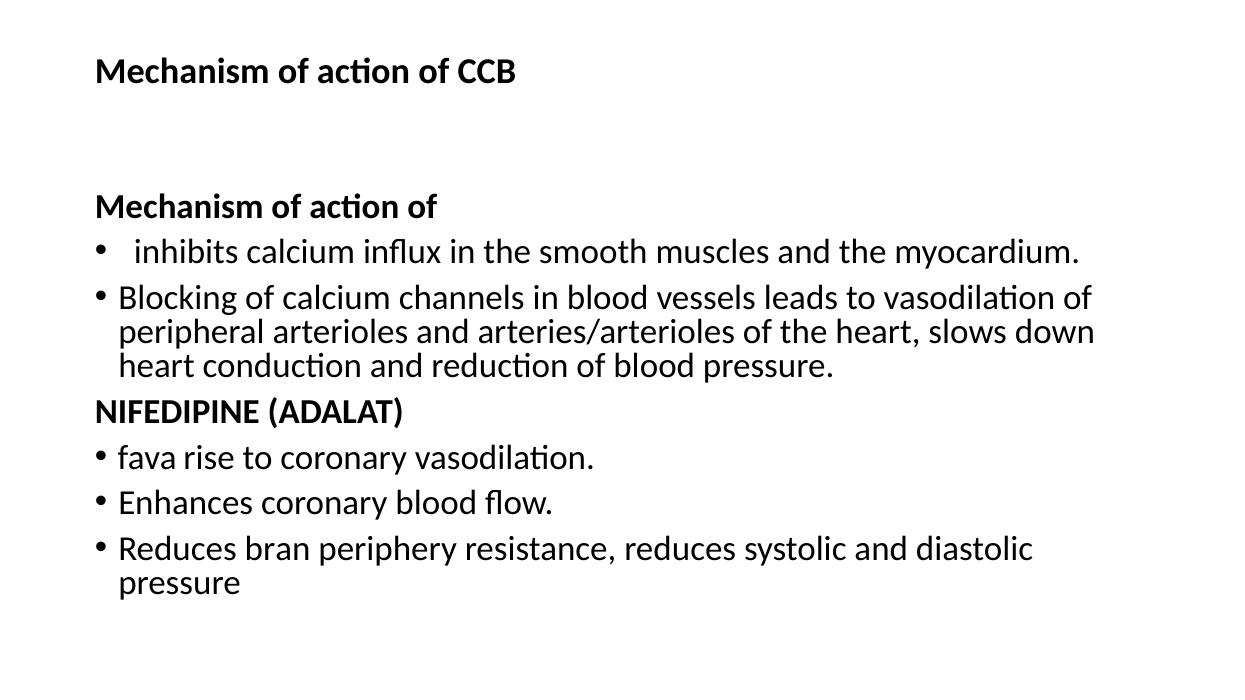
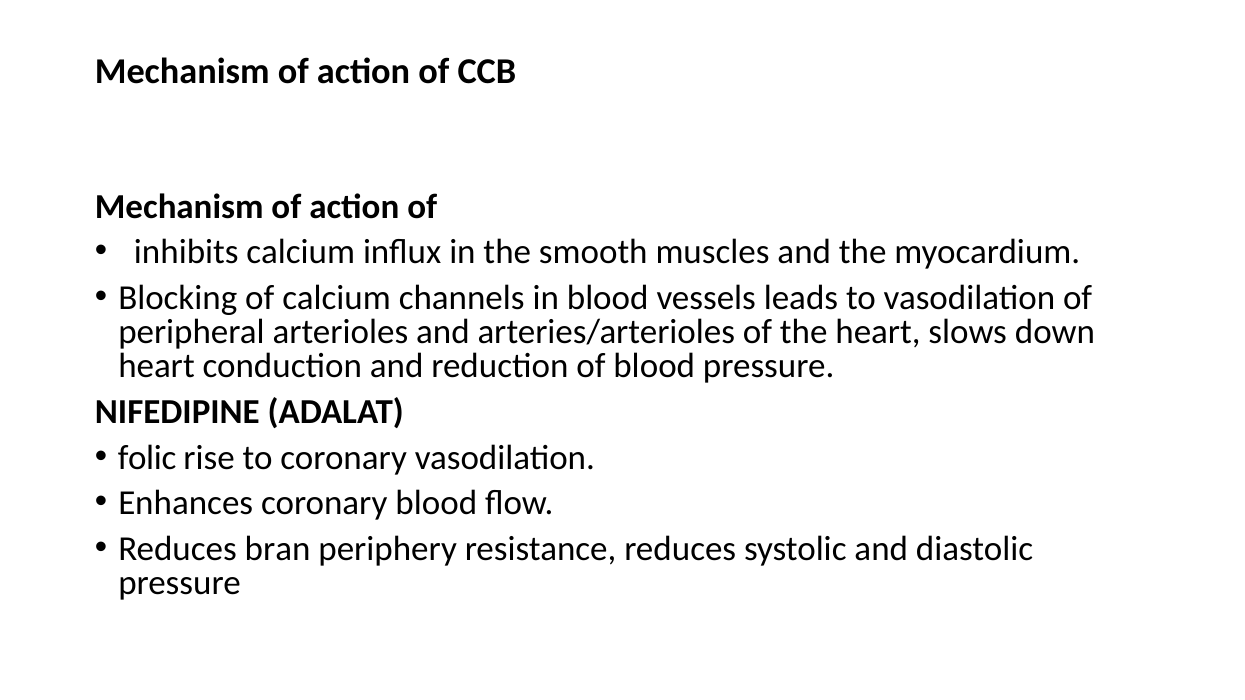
fava: fava -> folic
